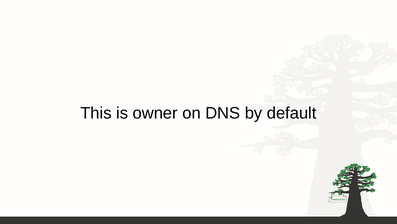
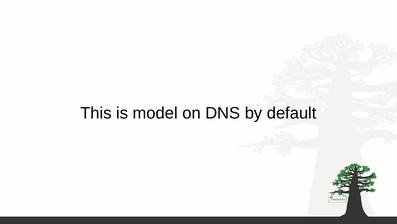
owner: owner -> model
